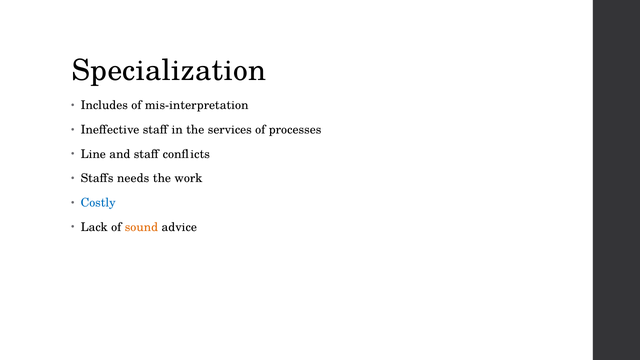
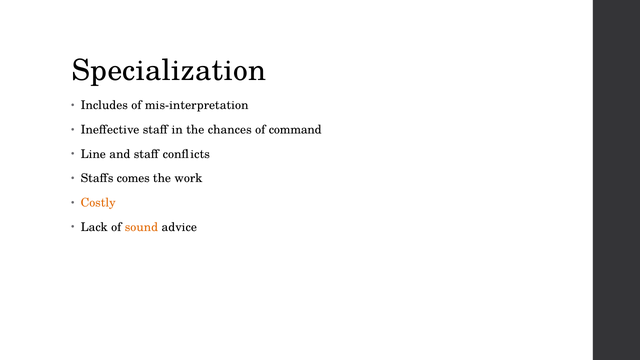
services: services -> chances
processes: processes -> command
needs: needs -> comes
Costly colour: blue -> orange
